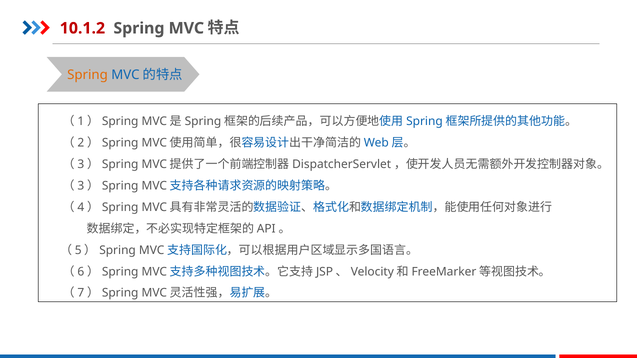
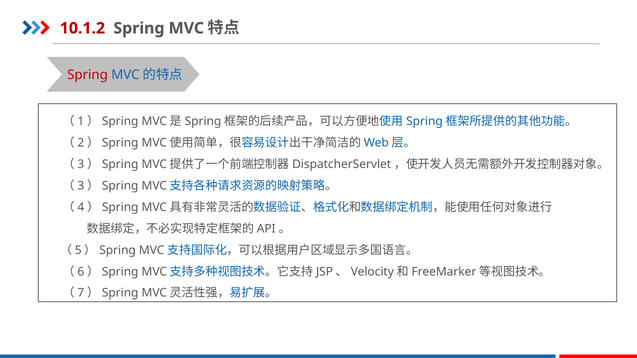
Spring at (87, 75) colour: orange -> red
